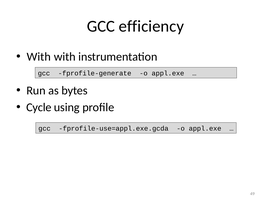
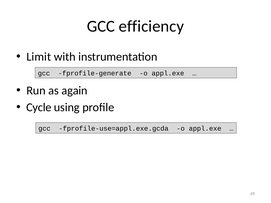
With at (39, 57): With -> Limit
bytes: bytes -> again
